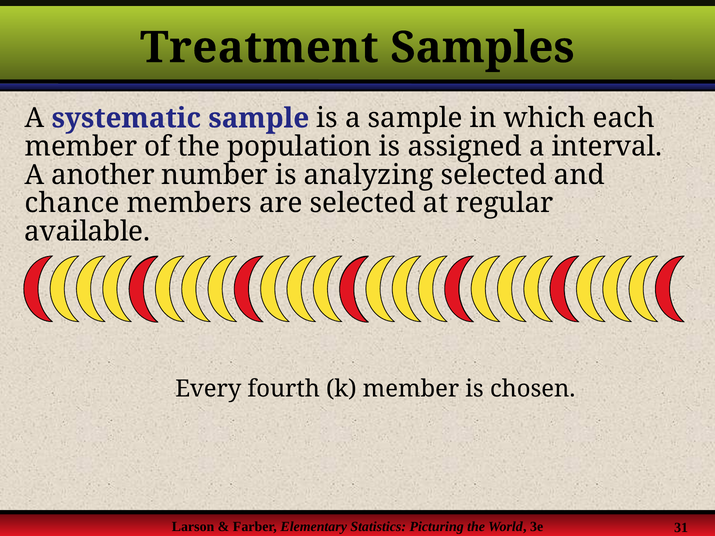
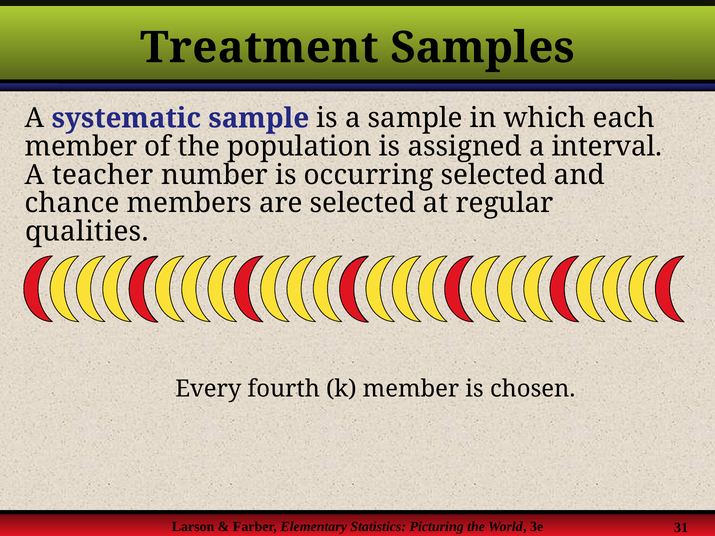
another: another -> teacher
analyzing: analyzing -> occurring
available: available -> qualities
